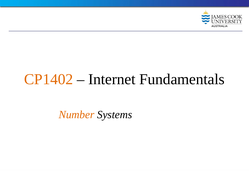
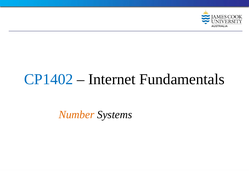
CP1402 colour: orange -> blue
